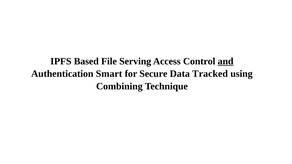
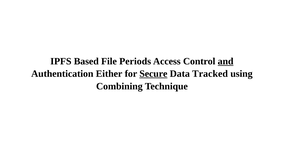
Serving: Serving -> Periods
Smart: Smart -> Either
Secure underline: none -> present
